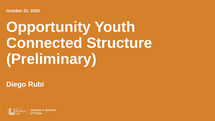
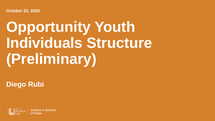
Connected: Connected -> Individuals
